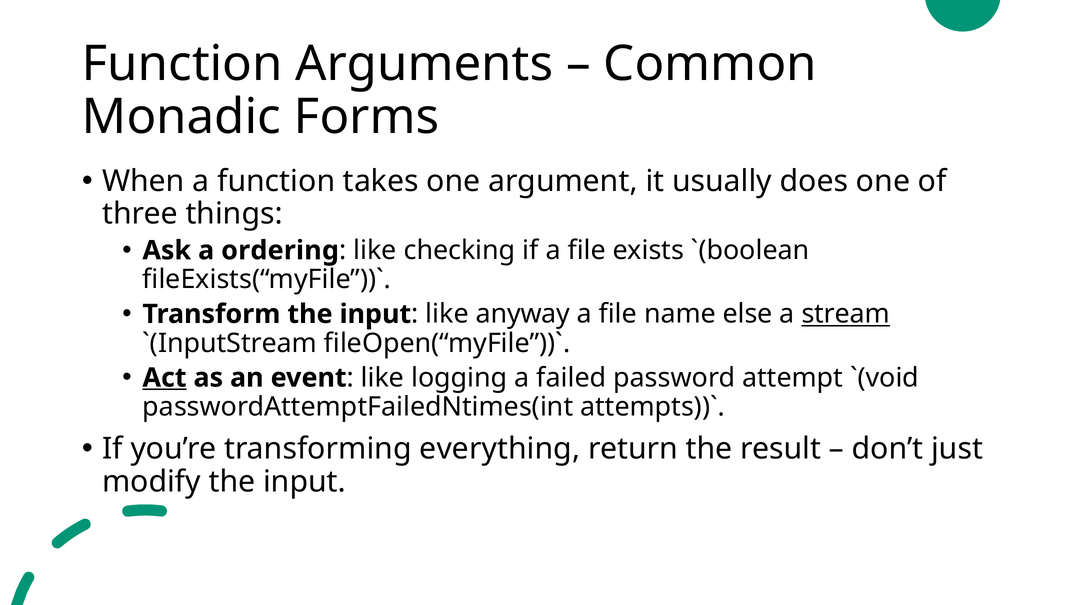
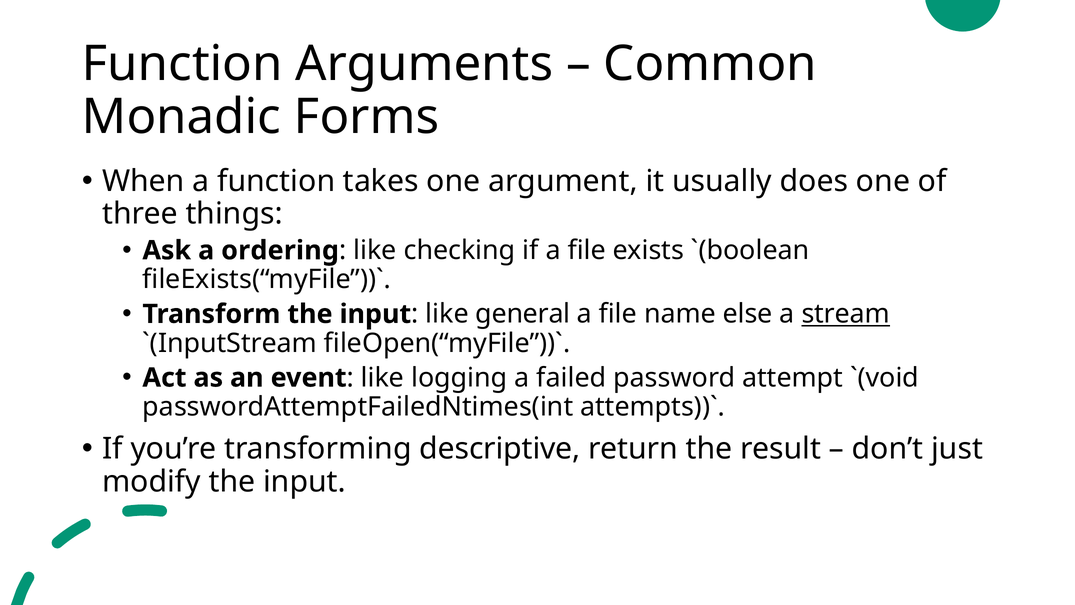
anyway: anyway -> general
Act underline: present -> none
everything: everything -> descriptive
